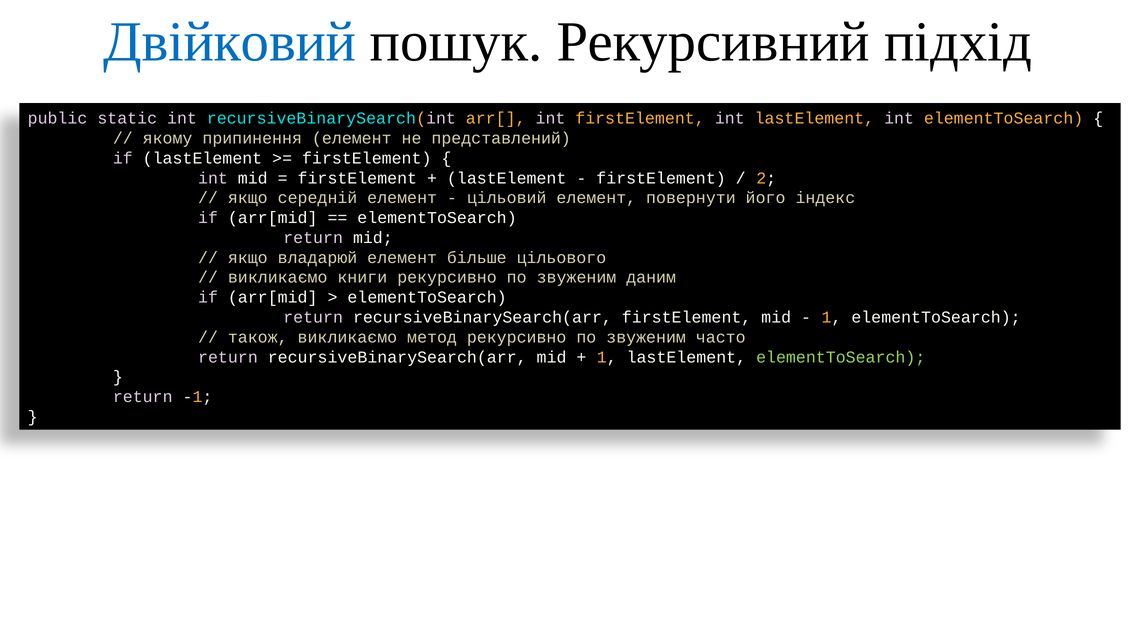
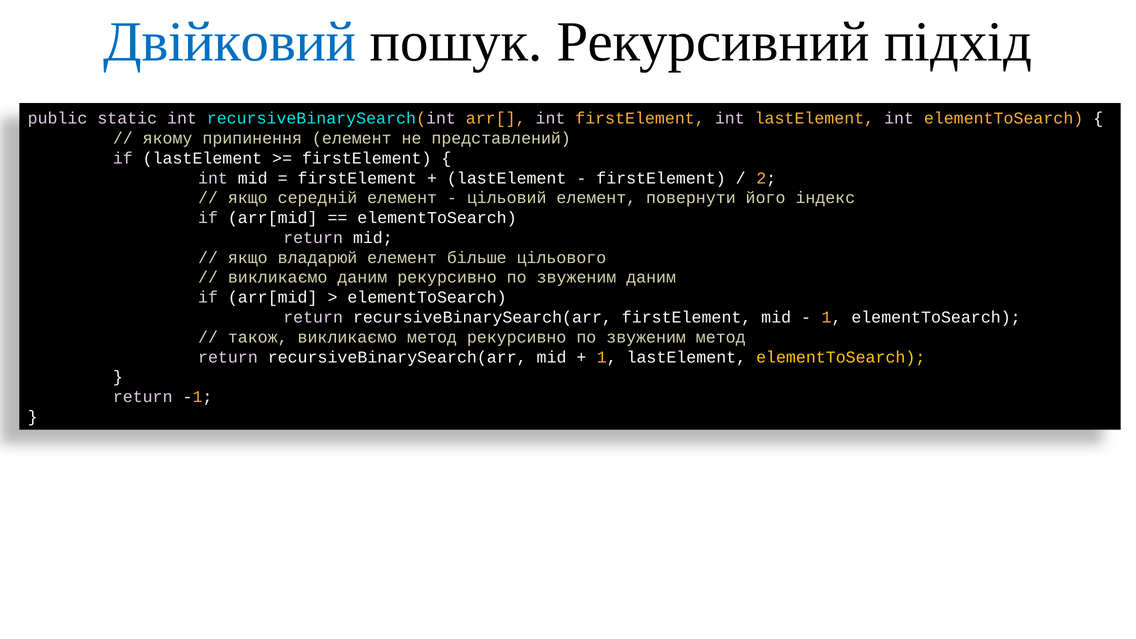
викликаємо книги: книги -> даним
звуженим часто: часто -> метод
elementToSearch at (841, 357) colour: light green -> yellow
